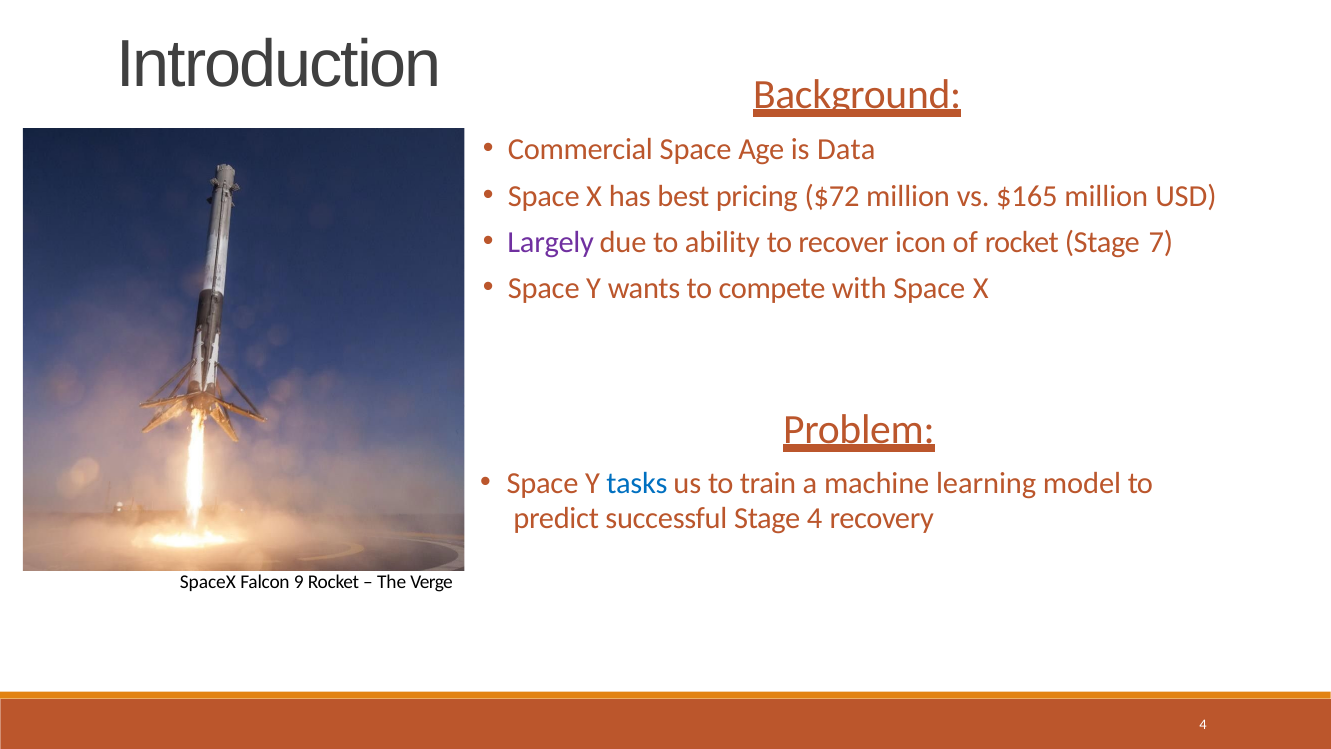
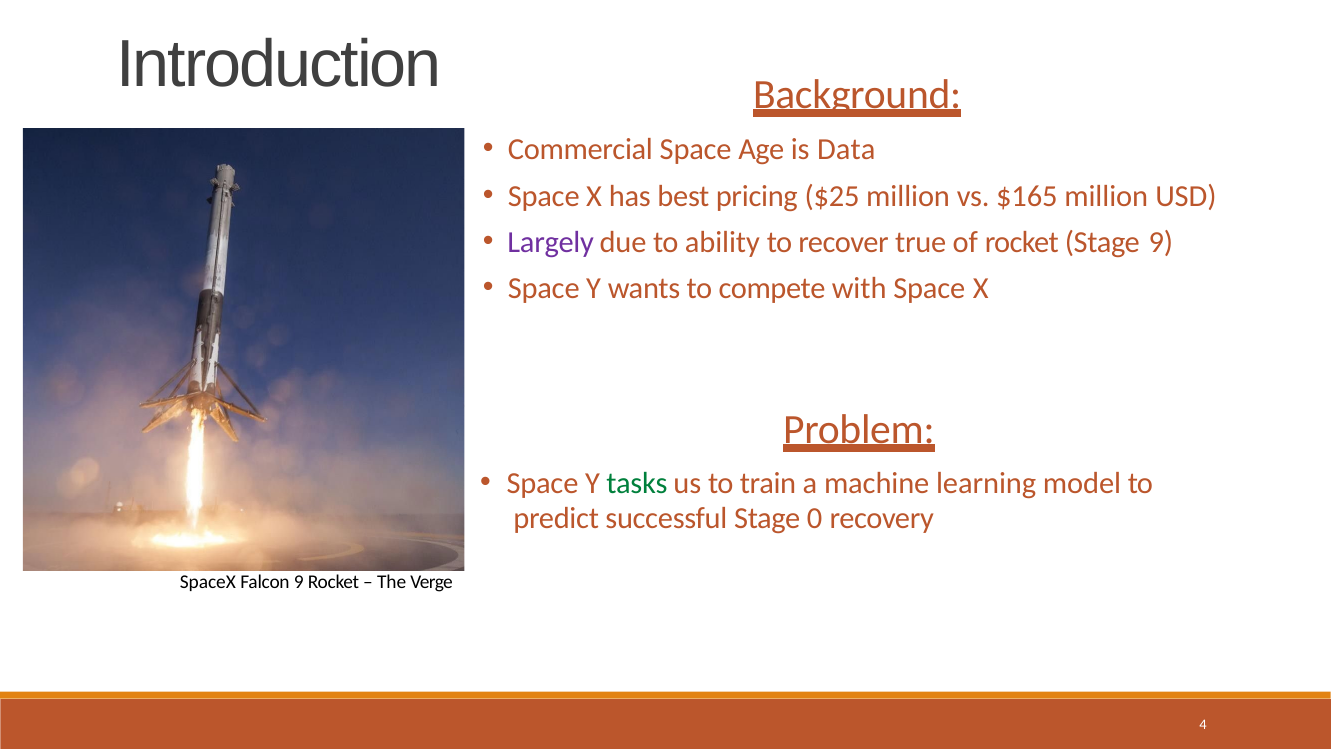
$72: $72 -> $25
icon: icon -> true
Stage 7: 7 -> 9
tasks colour: blue -> green
Stage 4: 4 -> 0
